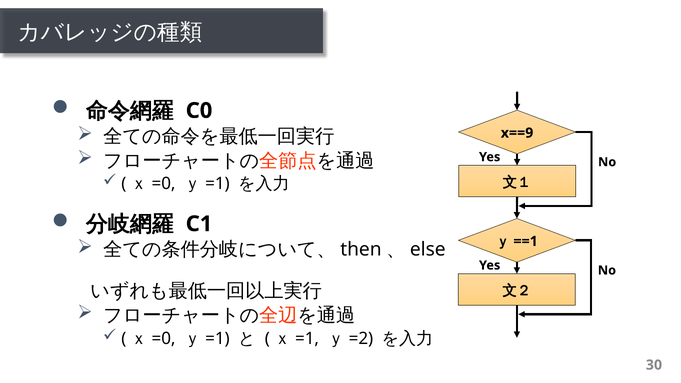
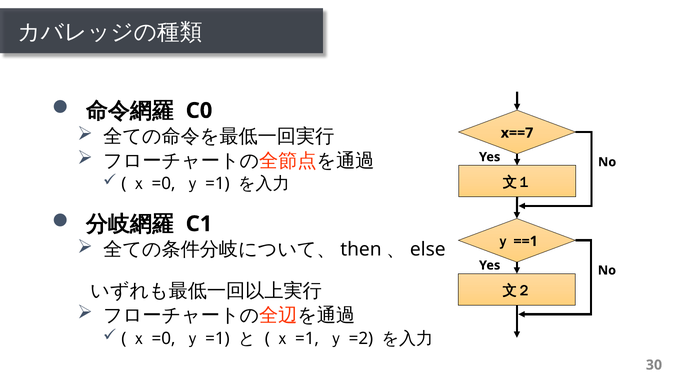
x==9: x==9 -> x==7
